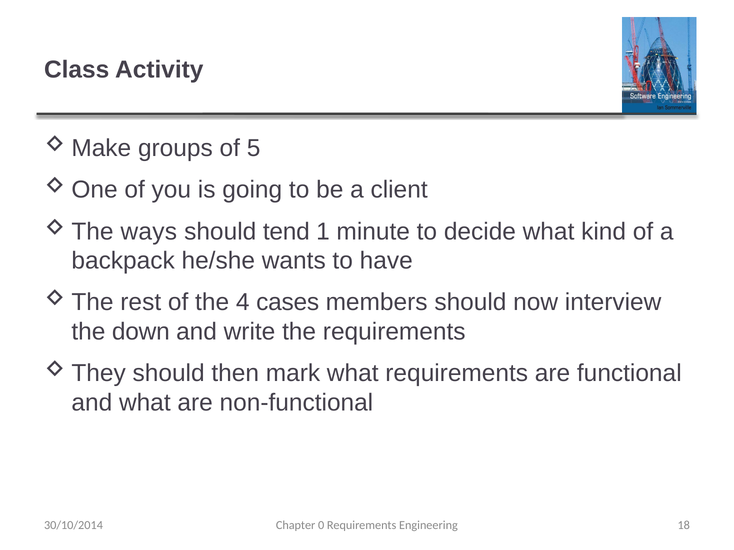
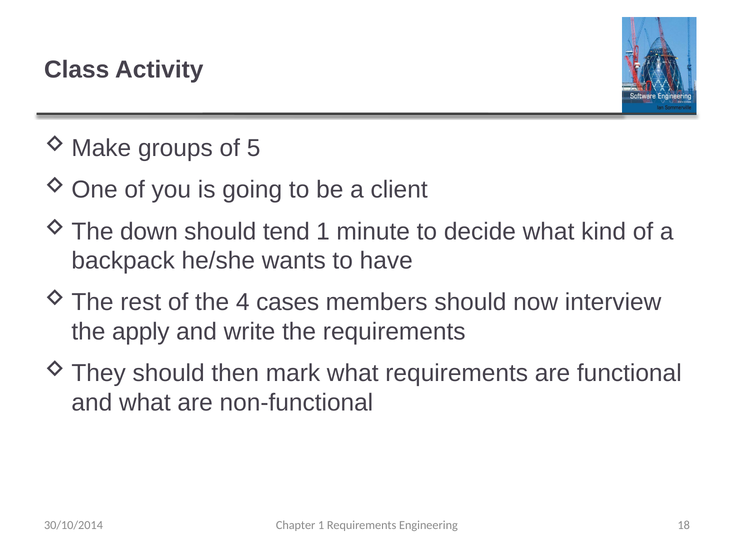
ways: ways -> down
down: down -> apply
Chapter 0: 0 -> 1
